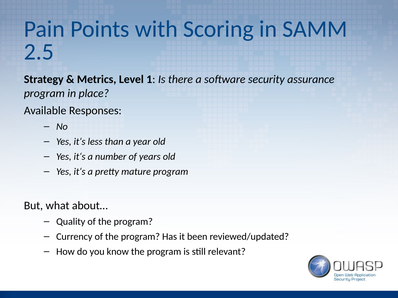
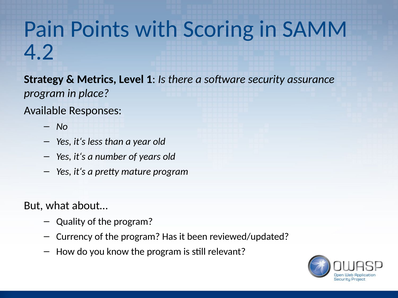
2.5: 2.5 -> 4.2
